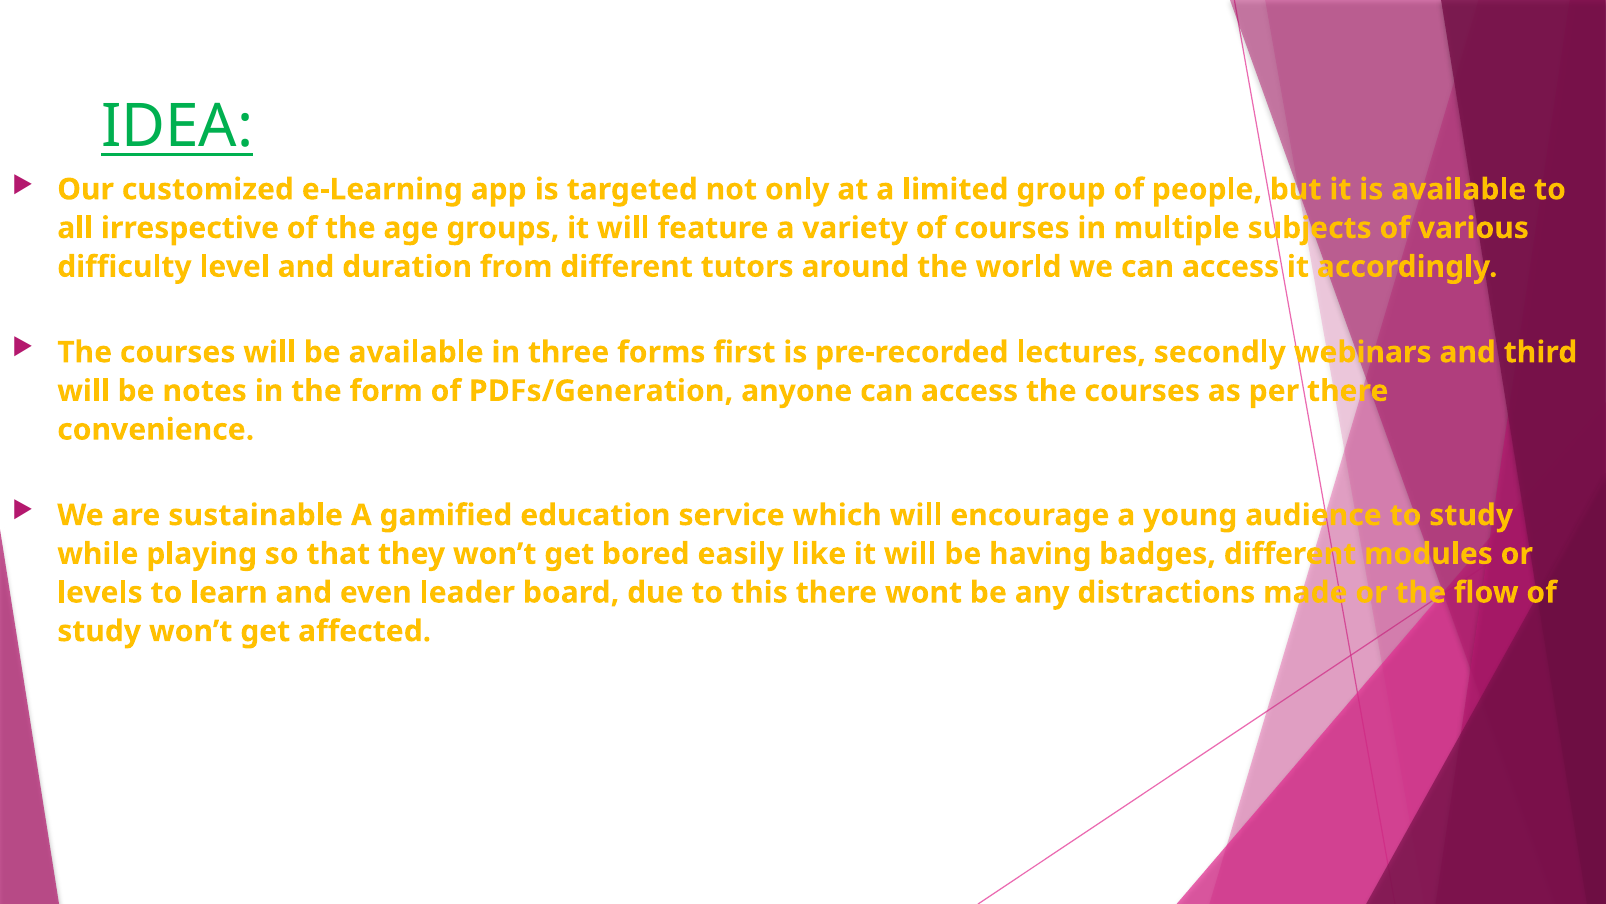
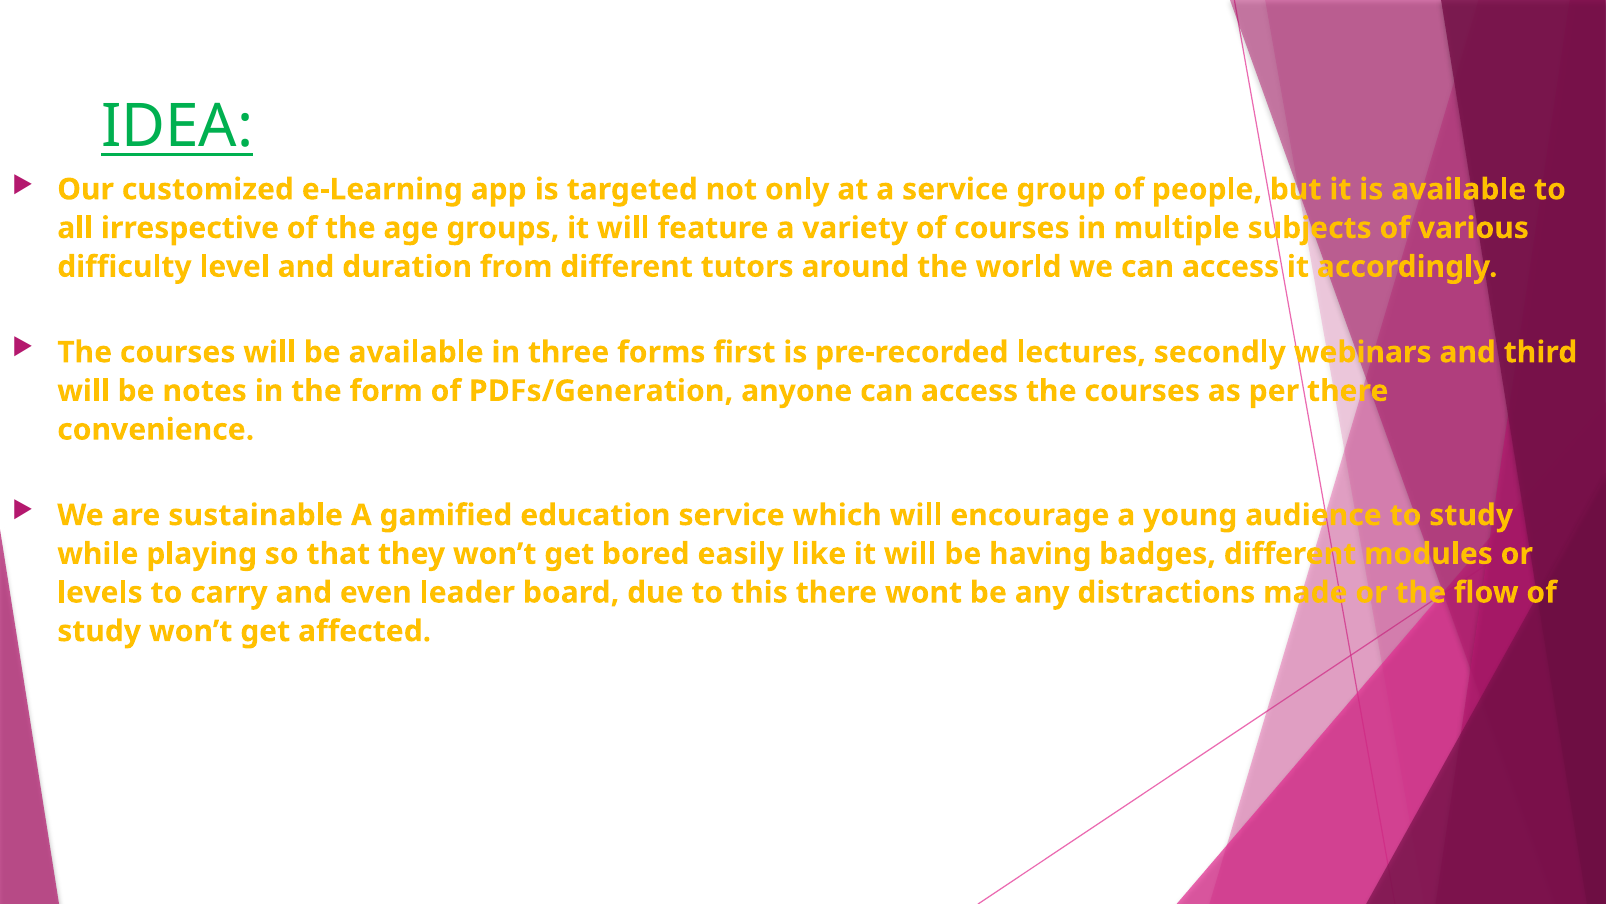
a limited: limited -> service
learn: learn -> carry
